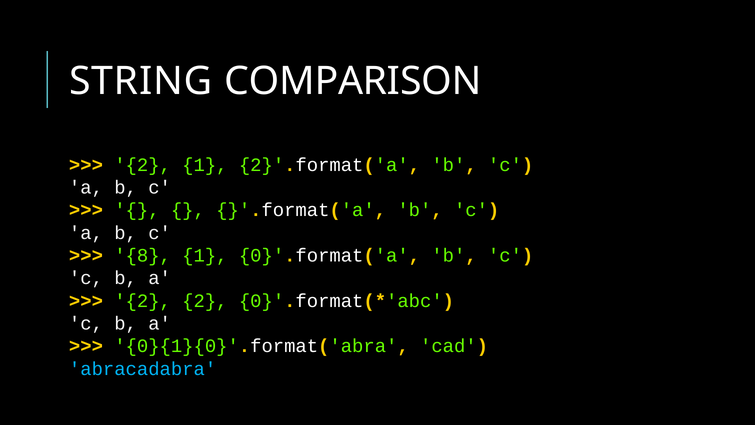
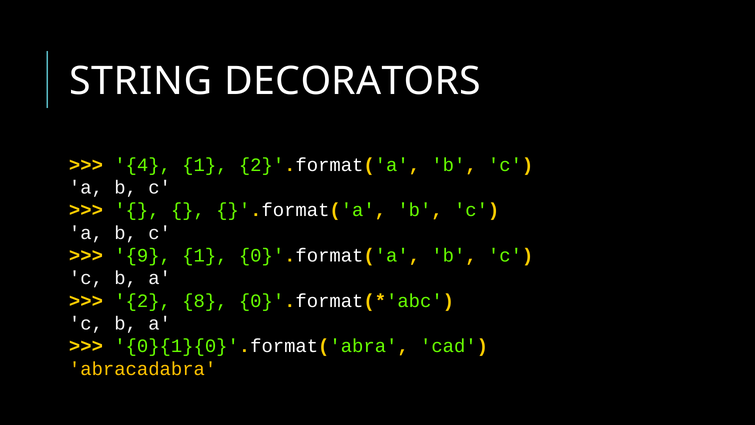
COMPARISON: COMPARISON -> DECORATORS
2 at (143, 165): 2 -> 4
8: 8 -> 9
2 2: 2 -> 8
abracadabra colour: light blue -> yellow
